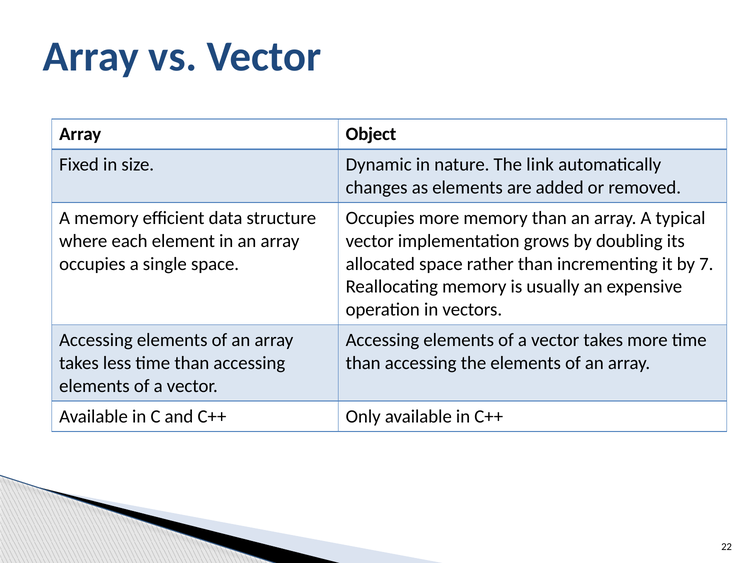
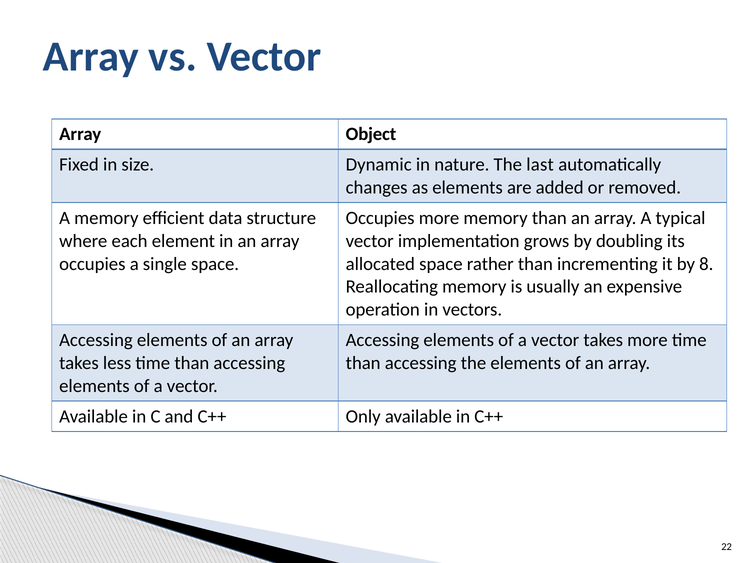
link: link -> last
7: 7 -> 8
